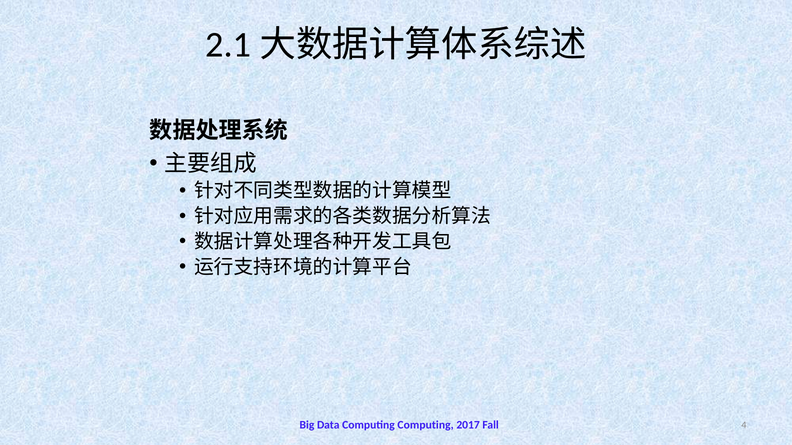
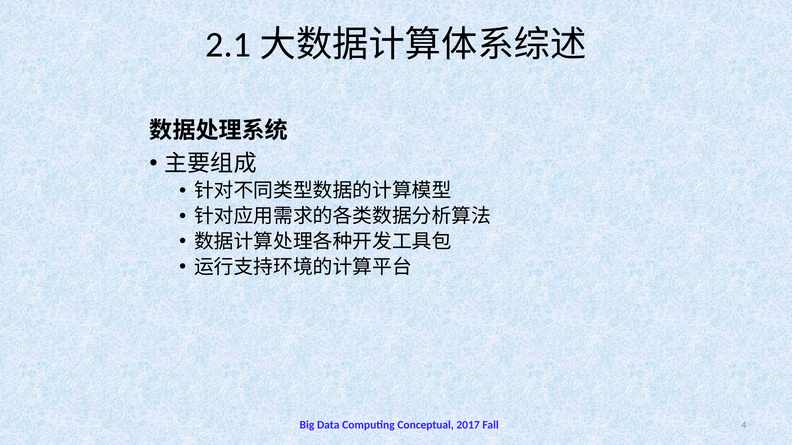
Computing Computing: Computing -> Conceptual
